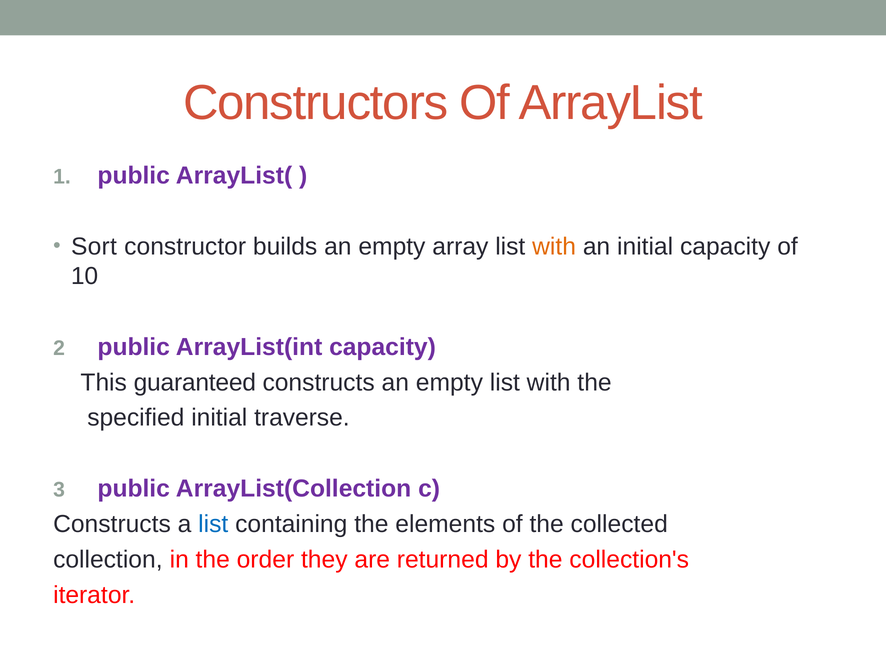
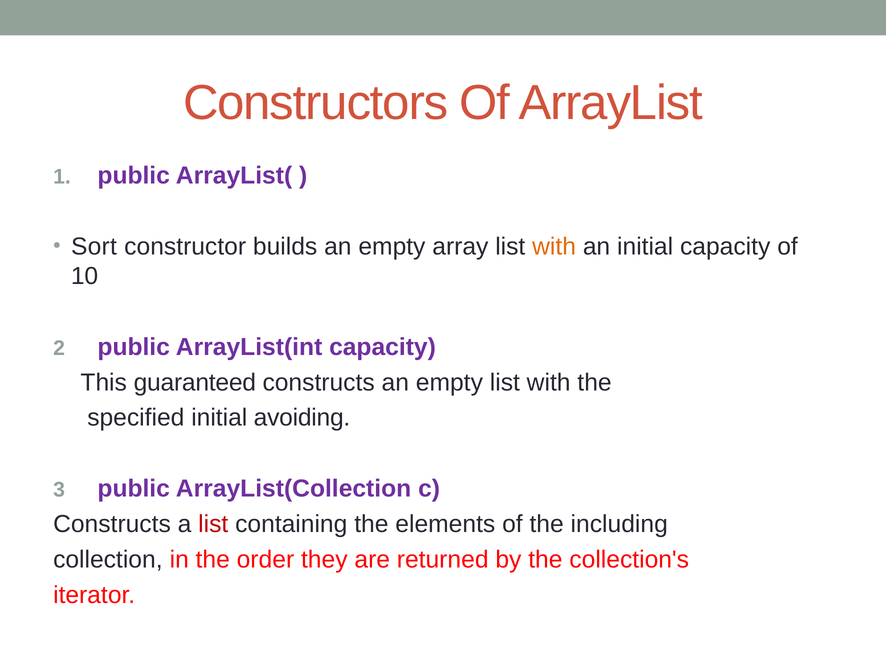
traverse: traverse -> avoiding
list at (213, 524) colour: blue -> red
collected: collected -> including
